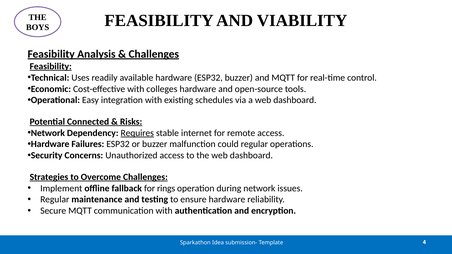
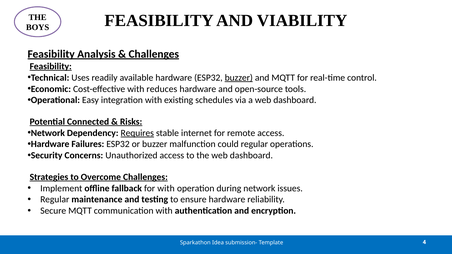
buzzer at (239, 78) underline: none -> present
colleges: colleges -> reduces
for rings: rings -> with
